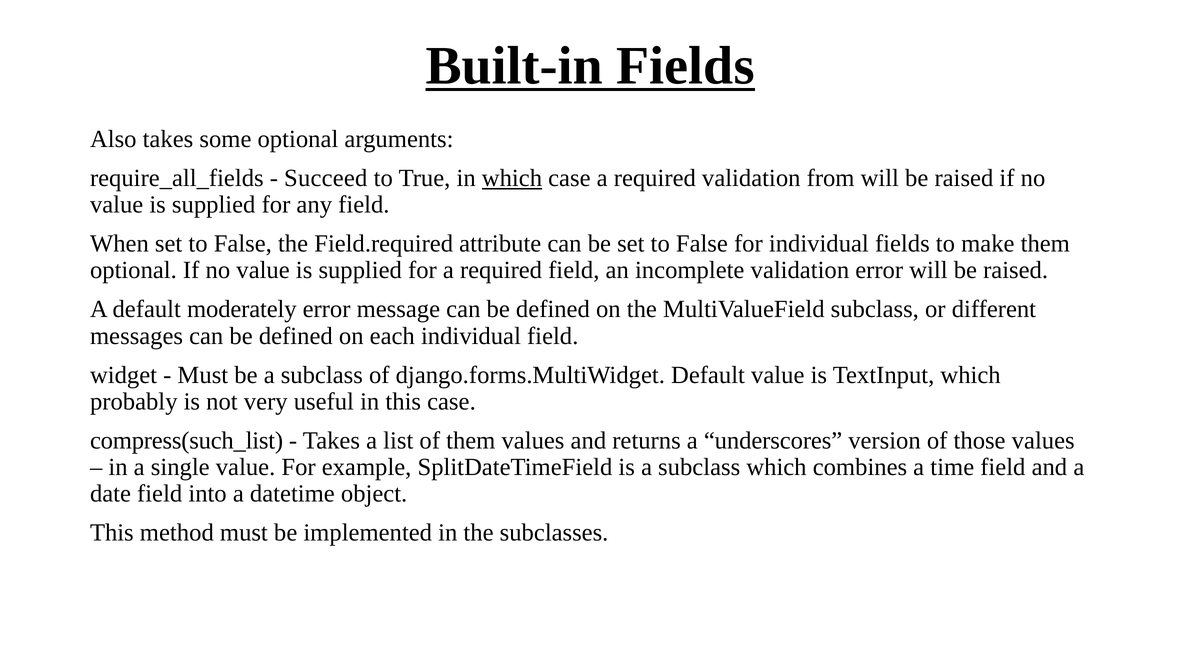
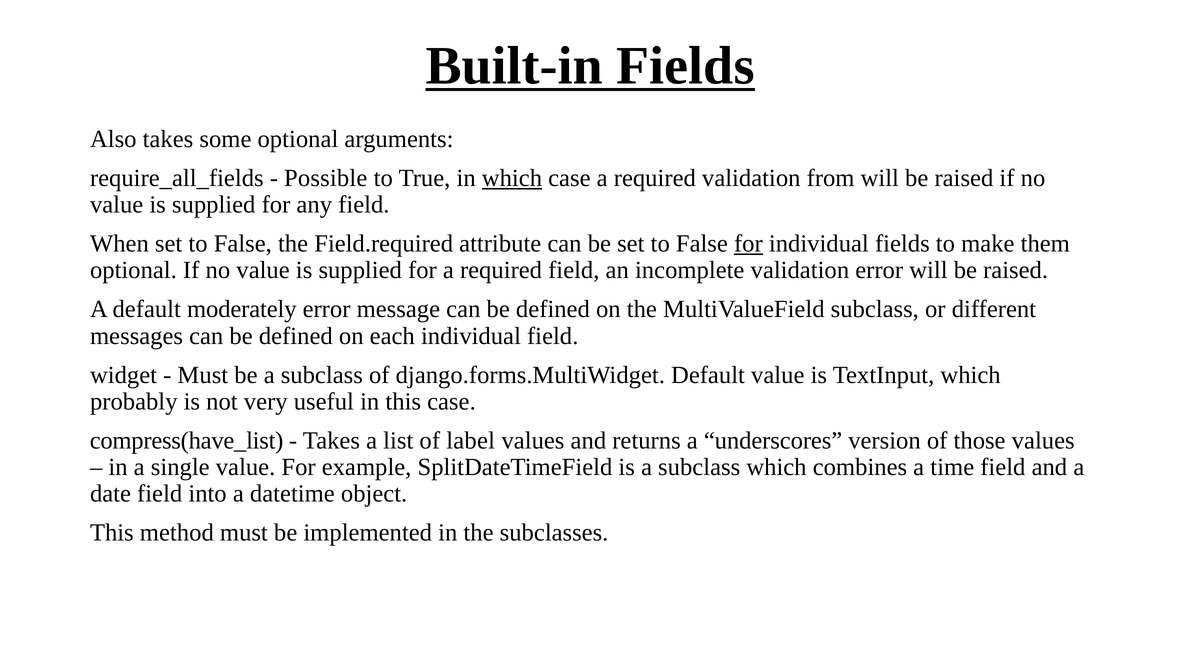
Succeed: Succeed -> Possible
for at (748, 243) underline: none -> present
compress(such_list: compress(such_list -> compress(have_list
of them: them -> label
